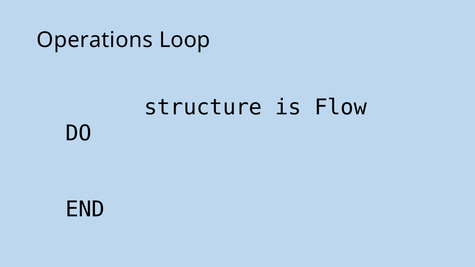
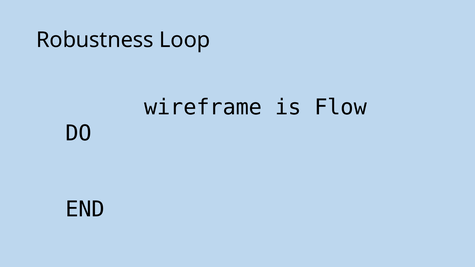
Operations: Operations -> Robustness
structure: structure -> wireframe
